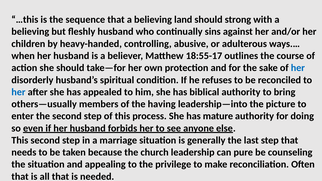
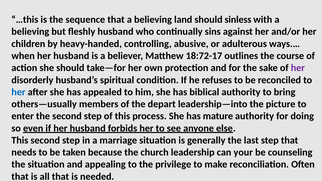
strong: strong -> sinless
18:55-17: 18:55-17 -> 18:72-17
her at (298, 68) colour: blue -> purple
having: having -> depart
pure: pure -> your
